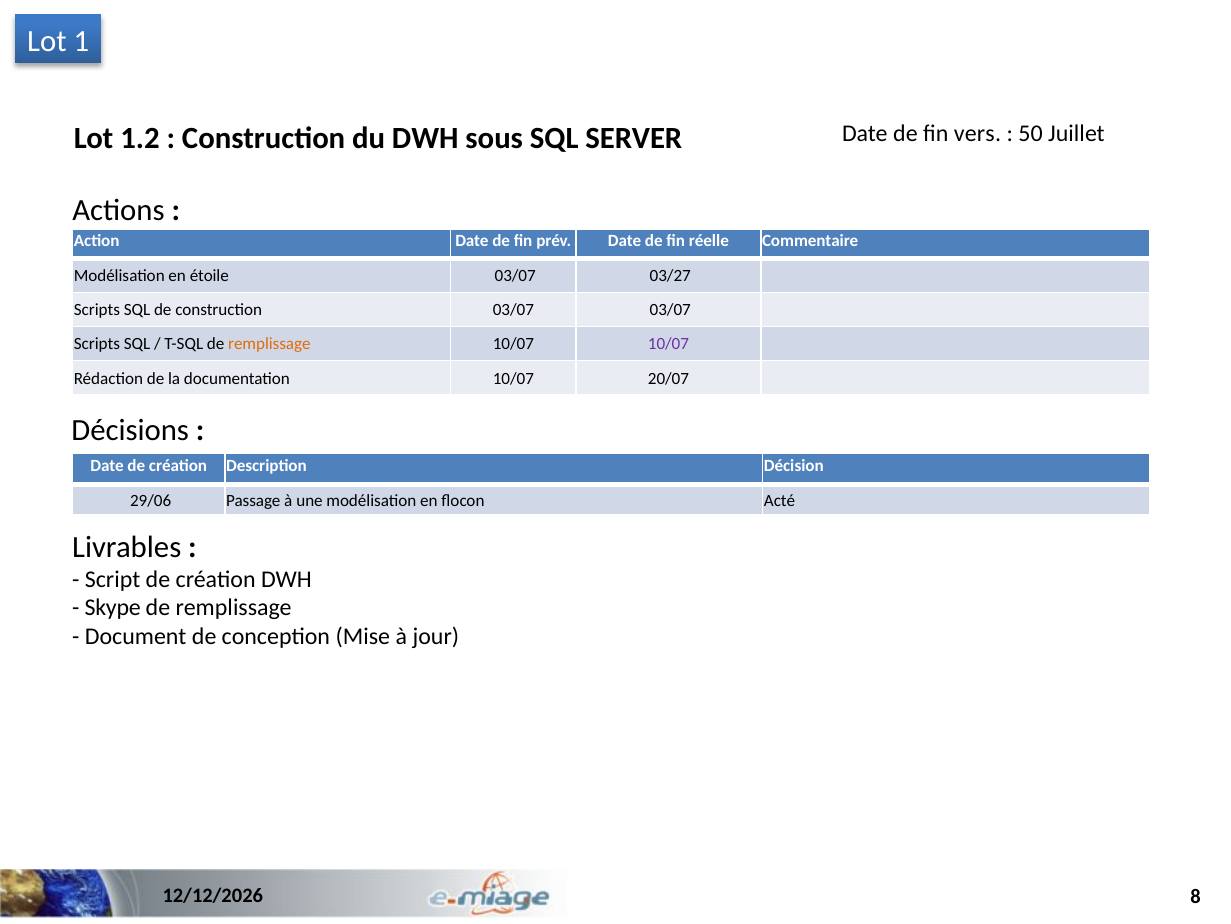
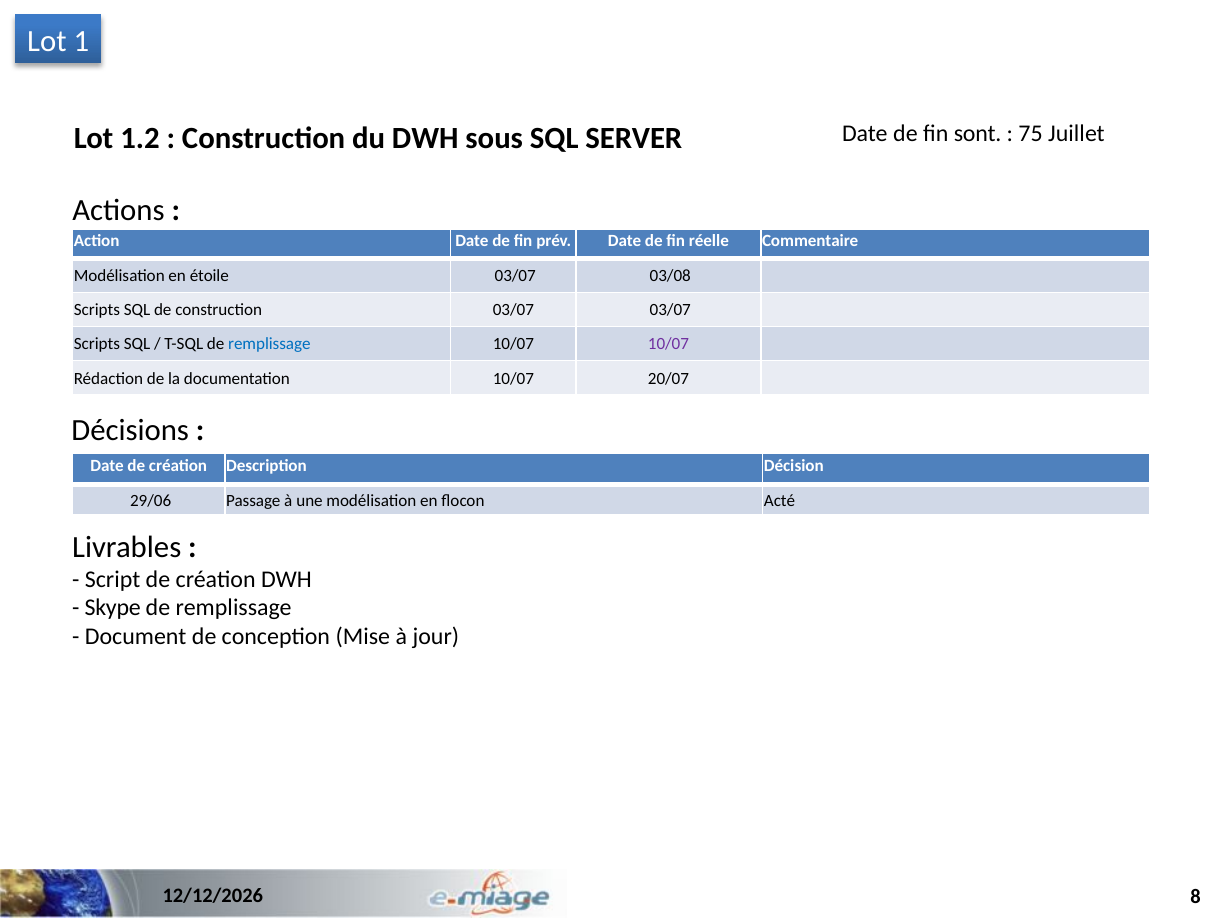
vers: vers -> sont
50: 50 -> 75
03/27: 03/27 -> 03/08
remplissage at (269, 344) colour: orange -> blue
